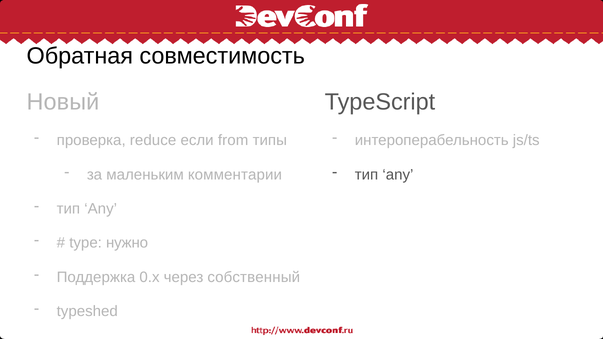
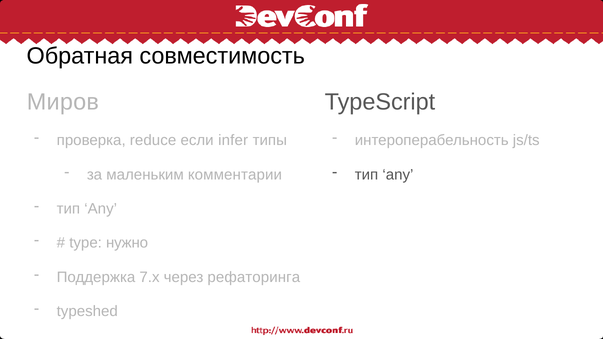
Новый: Новый -> Миров
from: from -> infer
0.x: 0.x -> 7.x
собственный: собственный -> рефаторинга
